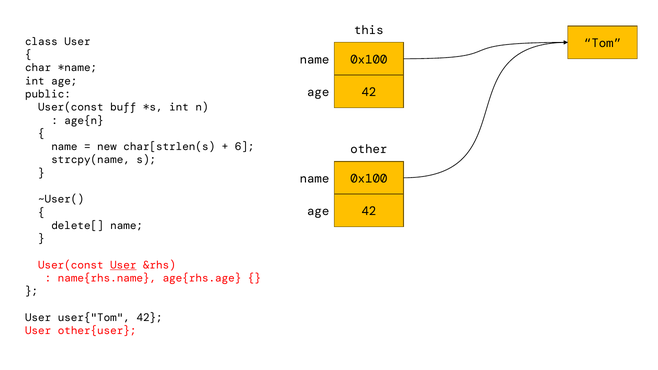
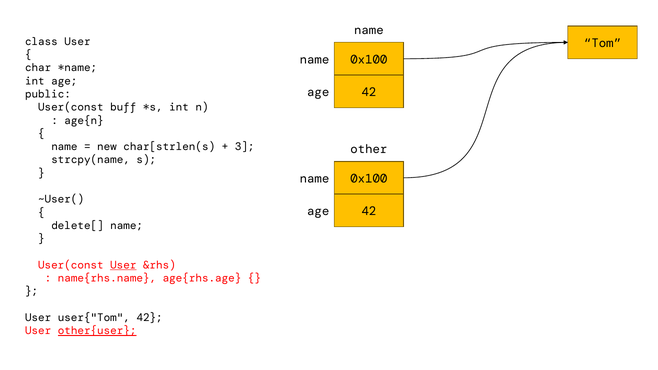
this at (369, 30): this -> name
6: 6 -> 3
other{user underline: none -> present
